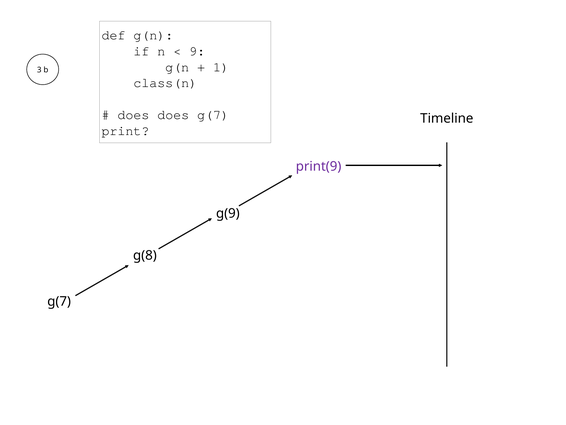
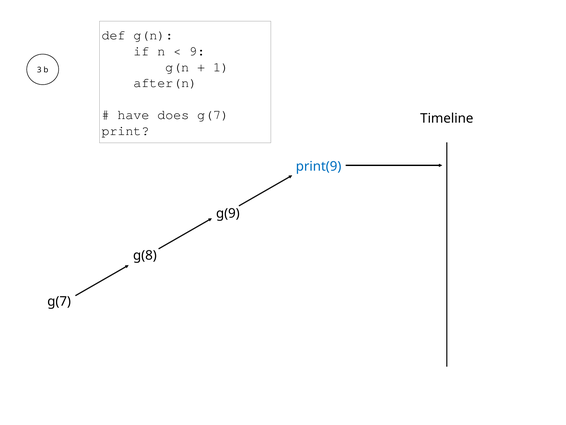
class(n: class(n -> after(n
does at (133, 115): does -> have
print(9 colour: purple -> blue
